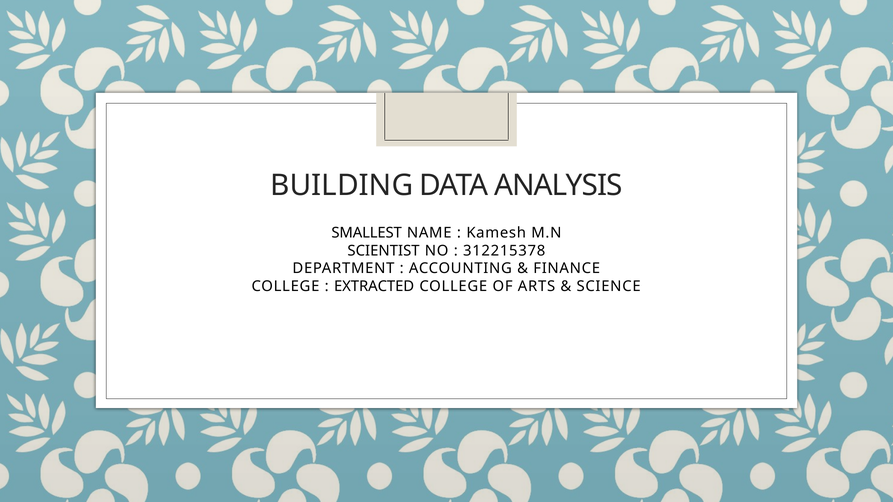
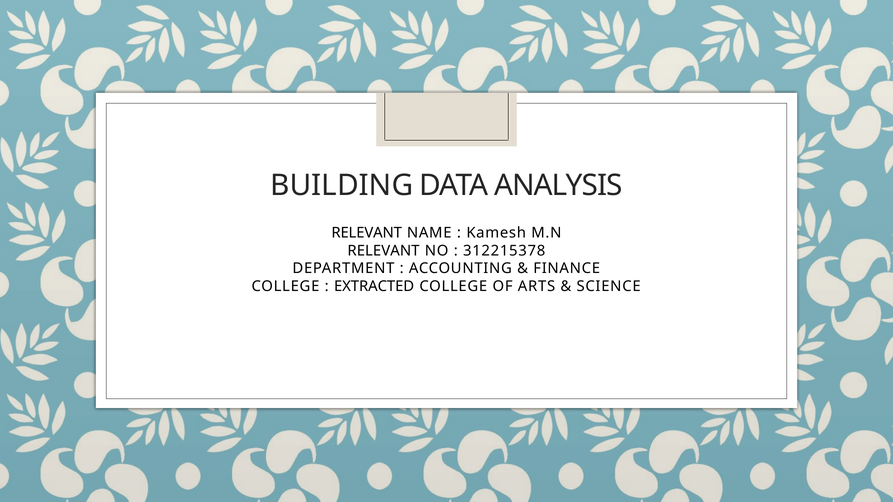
SMALLEST at (367, 233): SMALLEST -> RELEVANT
SCIENTIST at (384, 251): SCIENTIST -> RELEVANT
